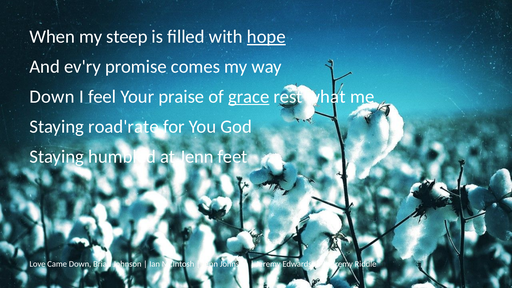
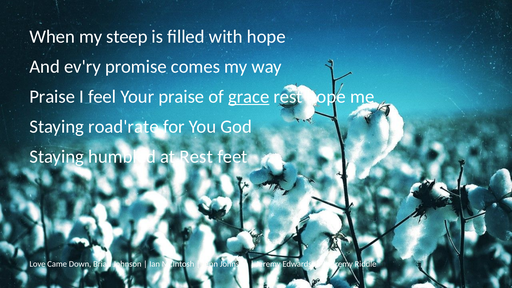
hope at (266, 37) underline: present -> none
Down at (52, 97): Down -> Praise
rest what: what -> hope
at Jenn: Jenn -> Rest
